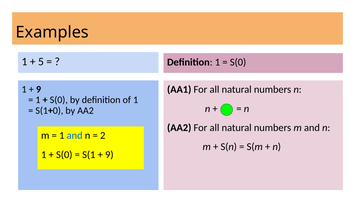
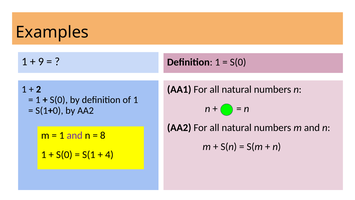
5: 5 -> 9
9 at (38, 89): 9 -> 2
and at (75, 135) colour: blue -> purple
2: 2 -> 8
9 at (109, 154): 9 -> 4
